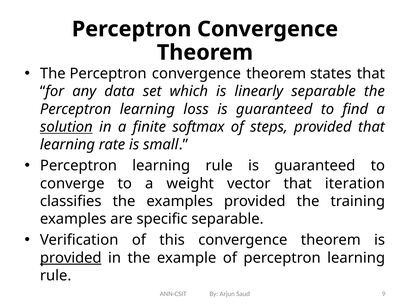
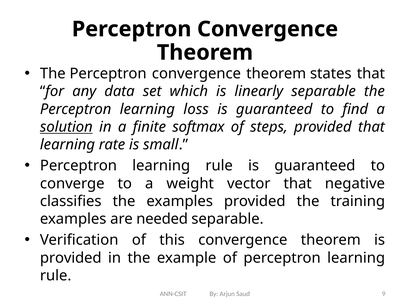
iteration: iteration -> negative
specific: specific -> needed
provided at (71, 257) underline: present -> none
